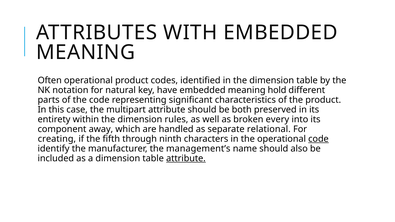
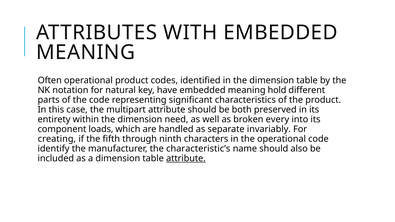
rules: rules -> need
away: away -> loads
relational: relational -> invariably
code at (318, 139) underline: present -> none
management’s: management’s -> characteristic’s
